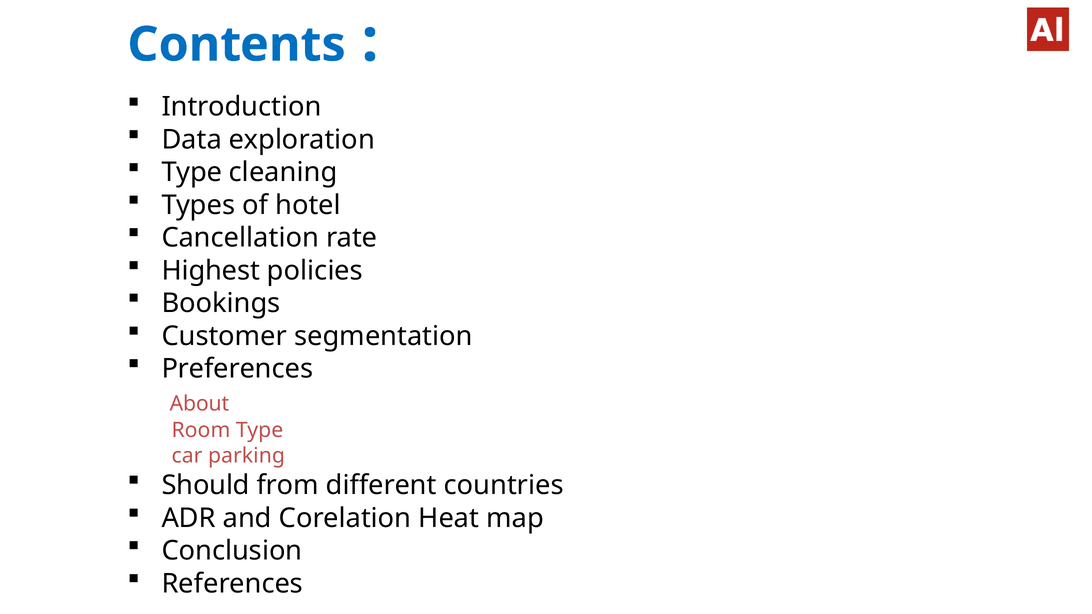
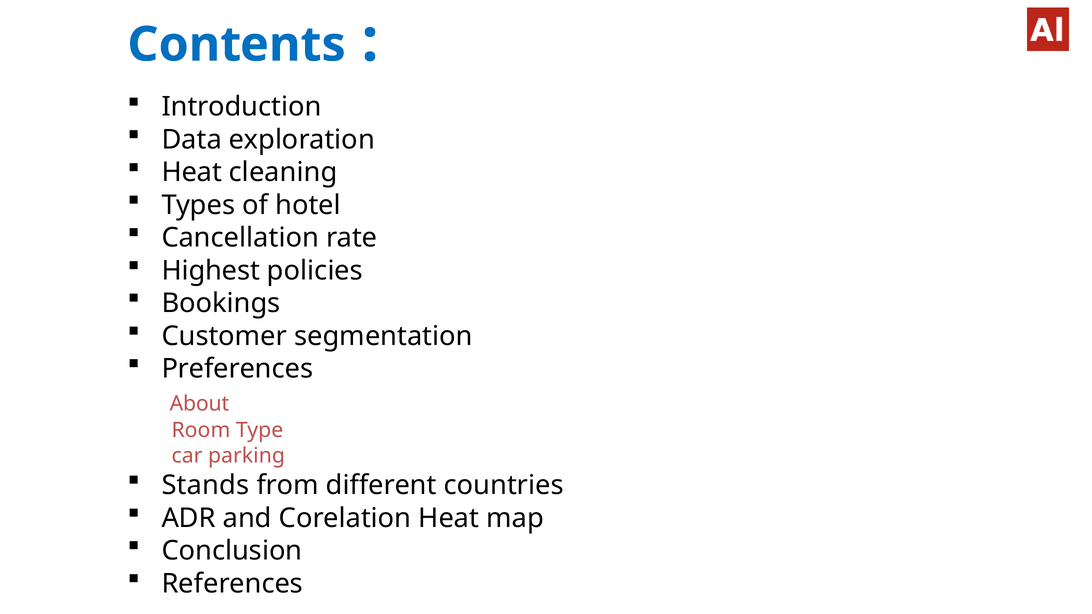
Type at (192, 173): Type -> Heat
Should: Should -> Stands
